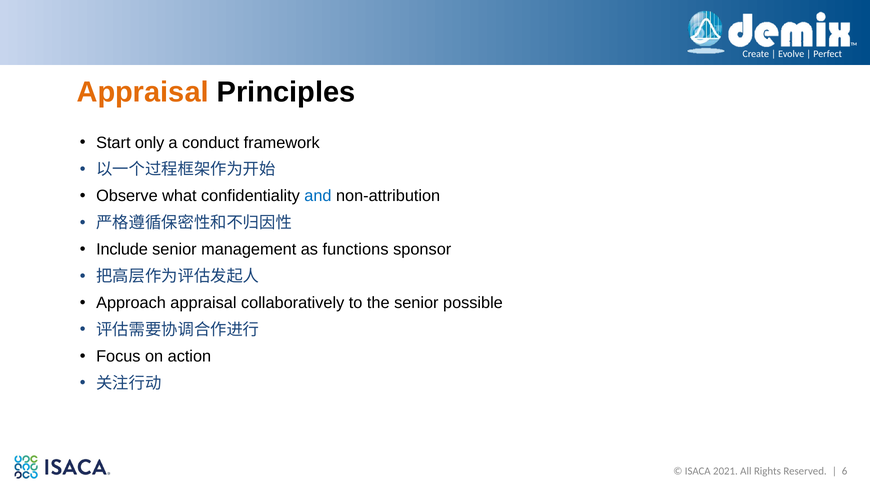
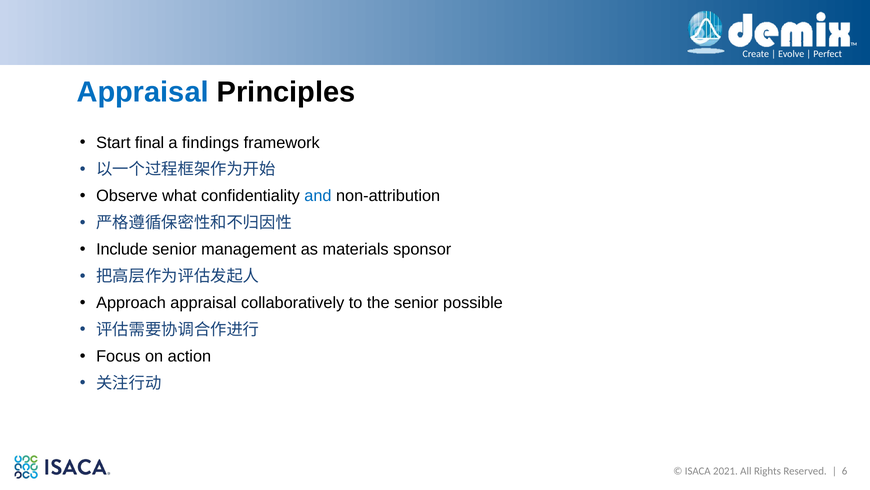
Appraisal at (143, 92) colour: orange -> blue
only: only -> final
conduct: conduct -> findings
functions: functions -> materials
